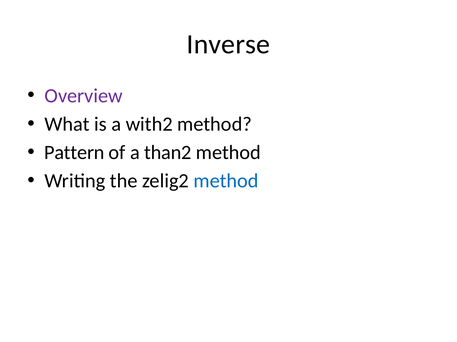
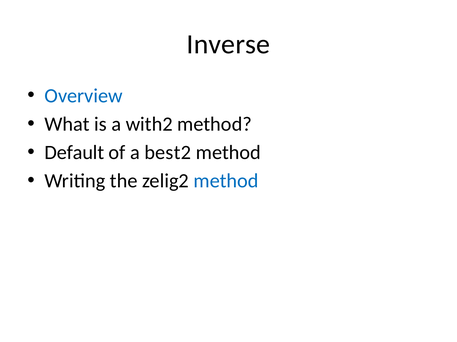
Overview colour: purple -> blue
Pattern: Pattern -> Default
than2: than2 -> best2
